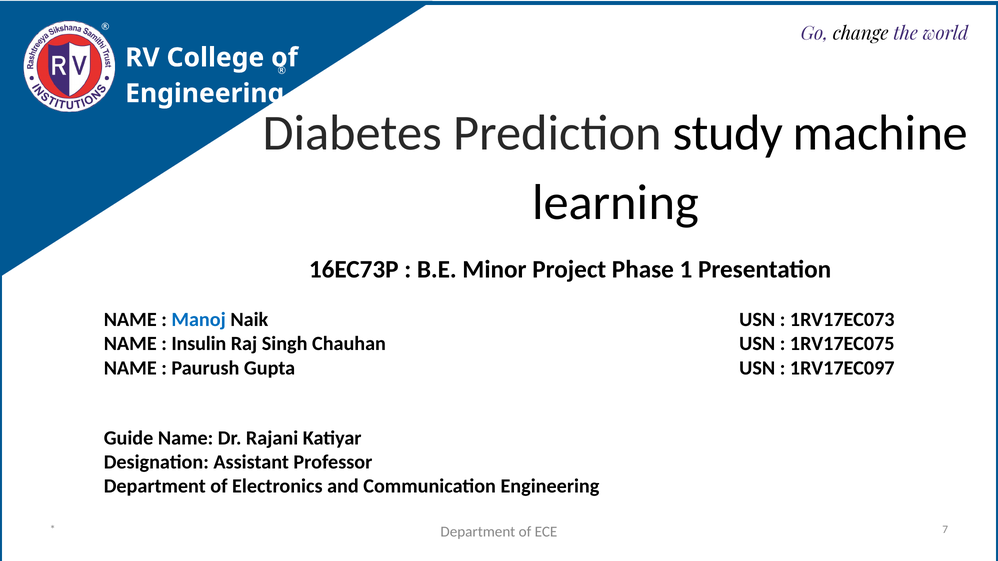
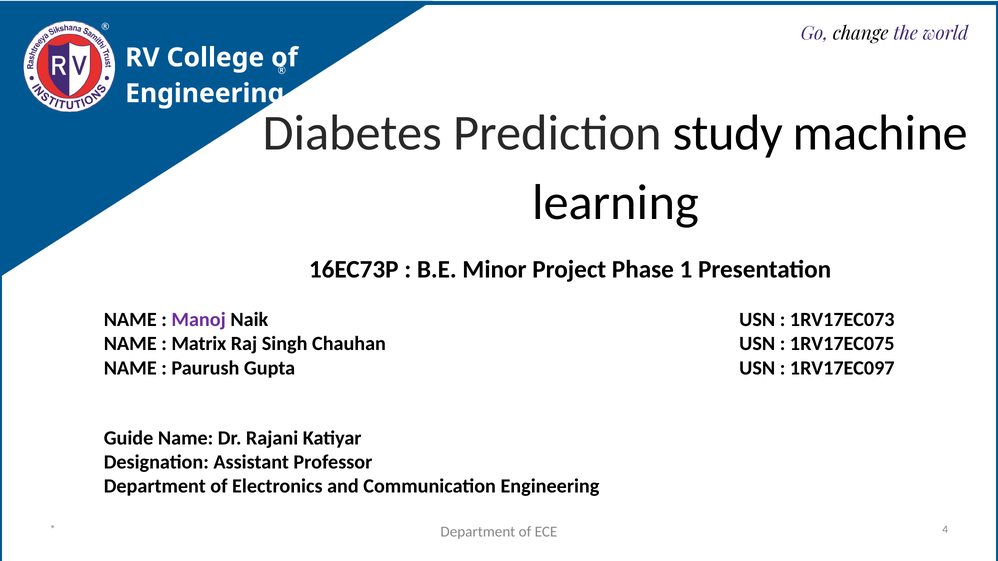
Manoj colour: blue -> purple
Insulin: Insulin -> Matrix
7: 7 -> 4
